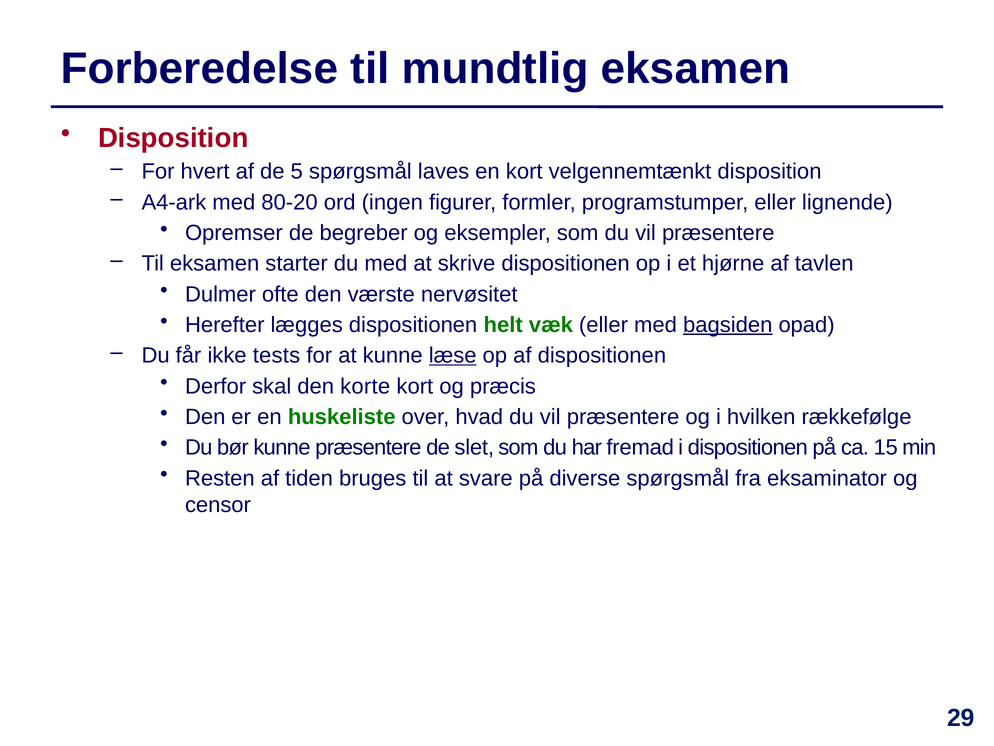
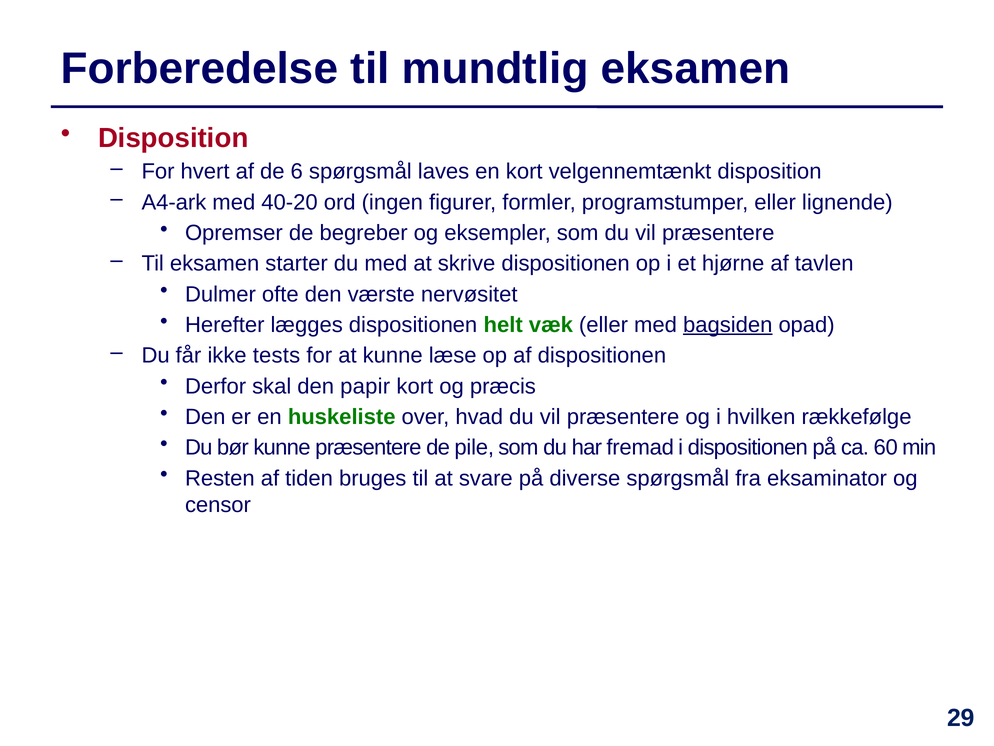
5: 5 -> 6
80-20: 80-20 -> 40-20
læse underline: present -> none
korte: korte -> papir
slet: slet -> pile
15: 15 -> 60
